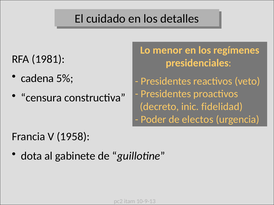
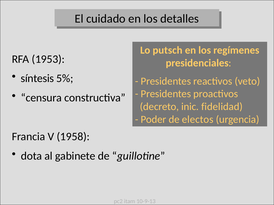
menor: menor -> putsch
1981: 1981 -> 1953
cadena: cadena -> síntesis
